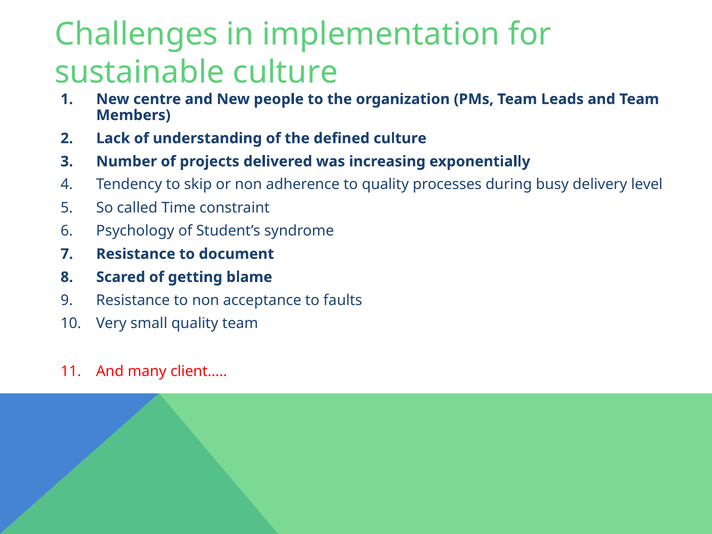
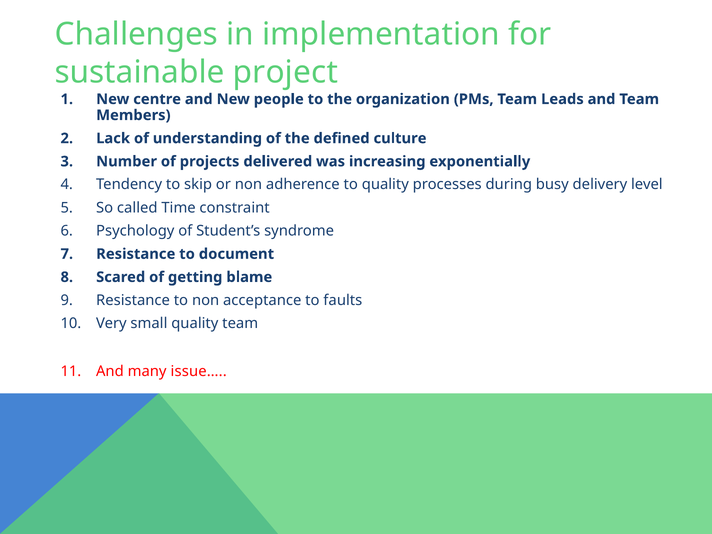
sustainable culture: culture -> project
client…: client… -> issue…
